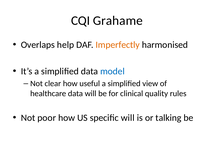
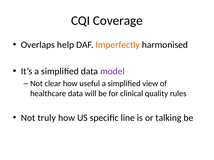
Grahame: Grahame -> Coverage
model colour: blue -> purple
poor: poor -> truly
specific will: will -> line
